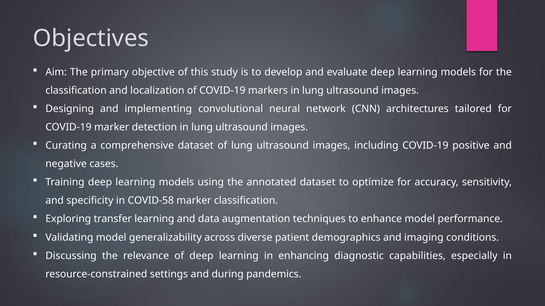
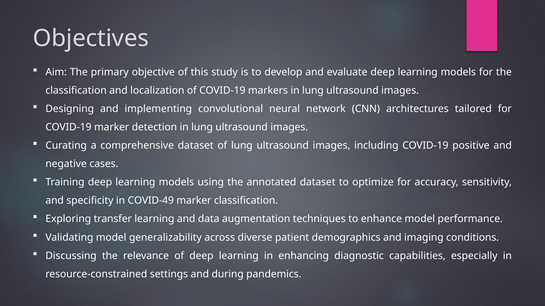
COVID-58: COVID-58 -> COVID-49
